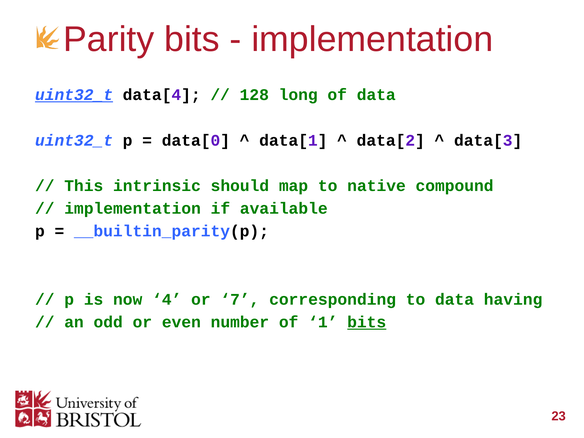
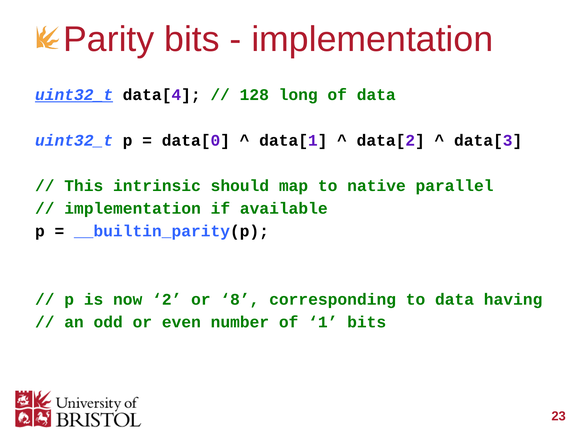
compound: compound -> parallel
4: 4 -> 2
7: 7 -> 8
bits at (367, 322) underline: present -> none
